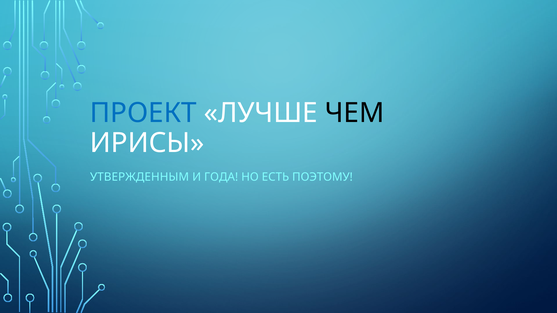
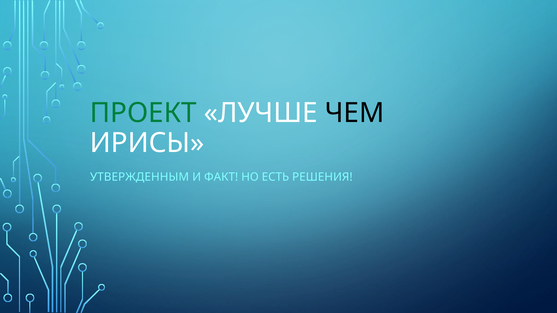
ПРОЕКТ colour: blue -> green
ГОДА: ГОДА -> ФАКТ
ПОЭТОМУ: ПОЭТОМУ -> РЕШЕНИЯ
